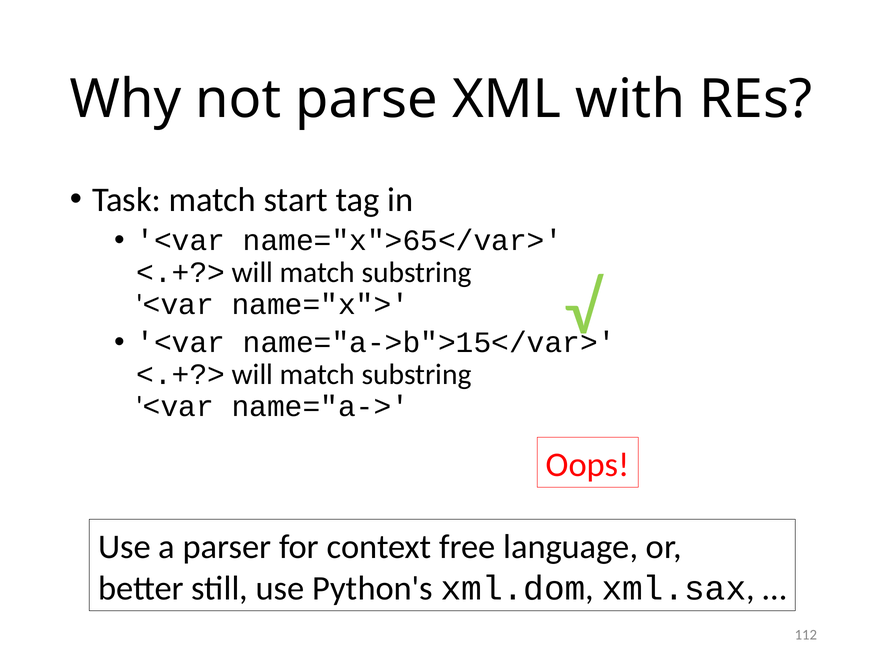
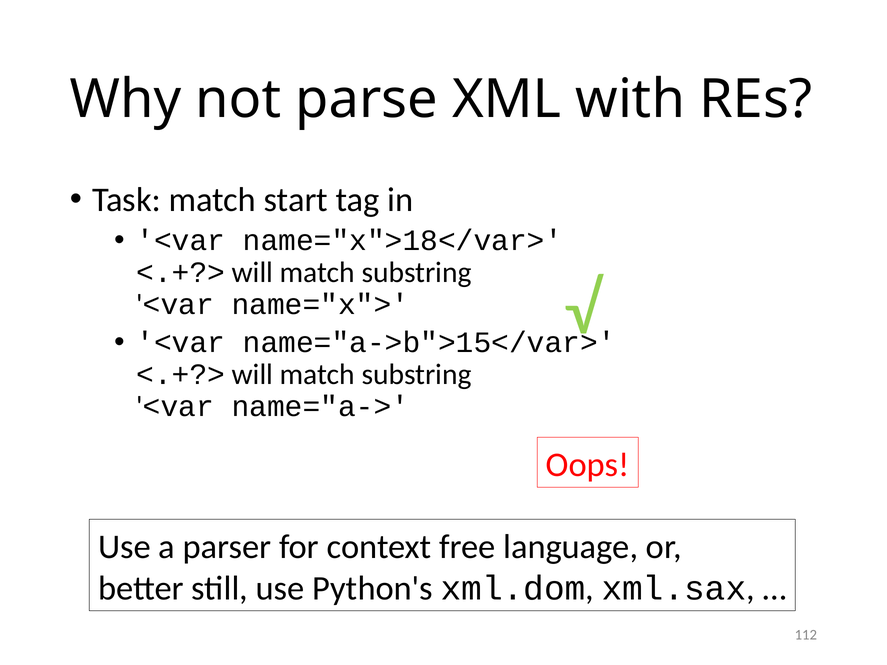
name="x">65</var>: name="x">65</var> -> name="x">18</var>
